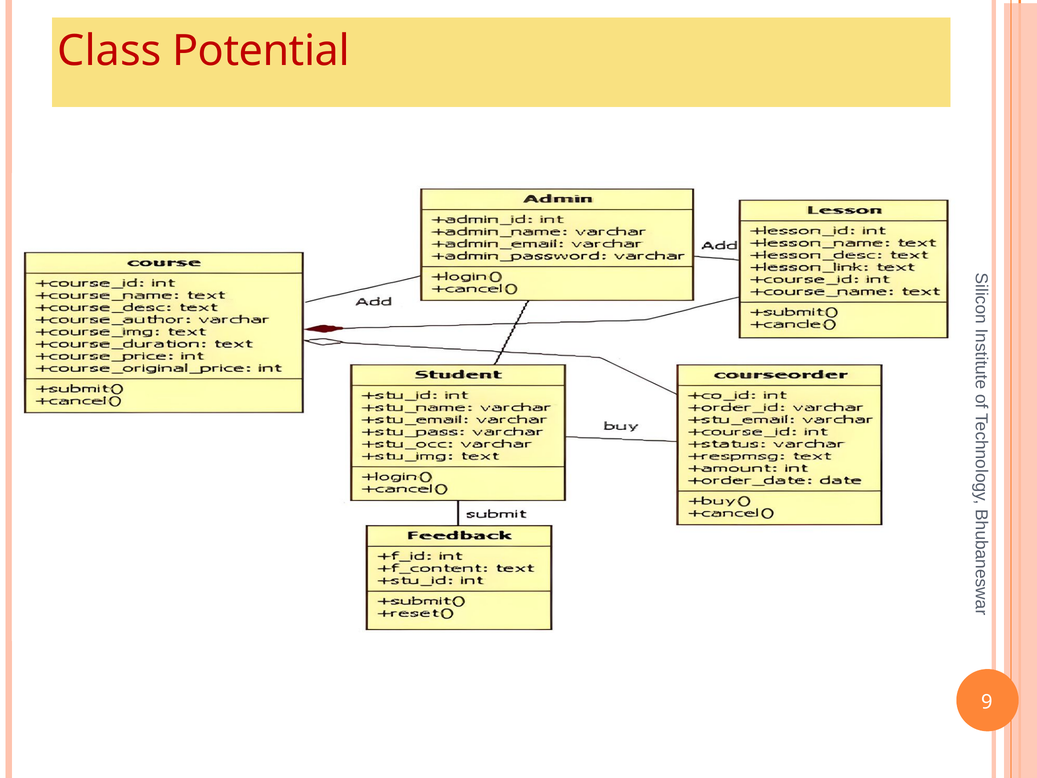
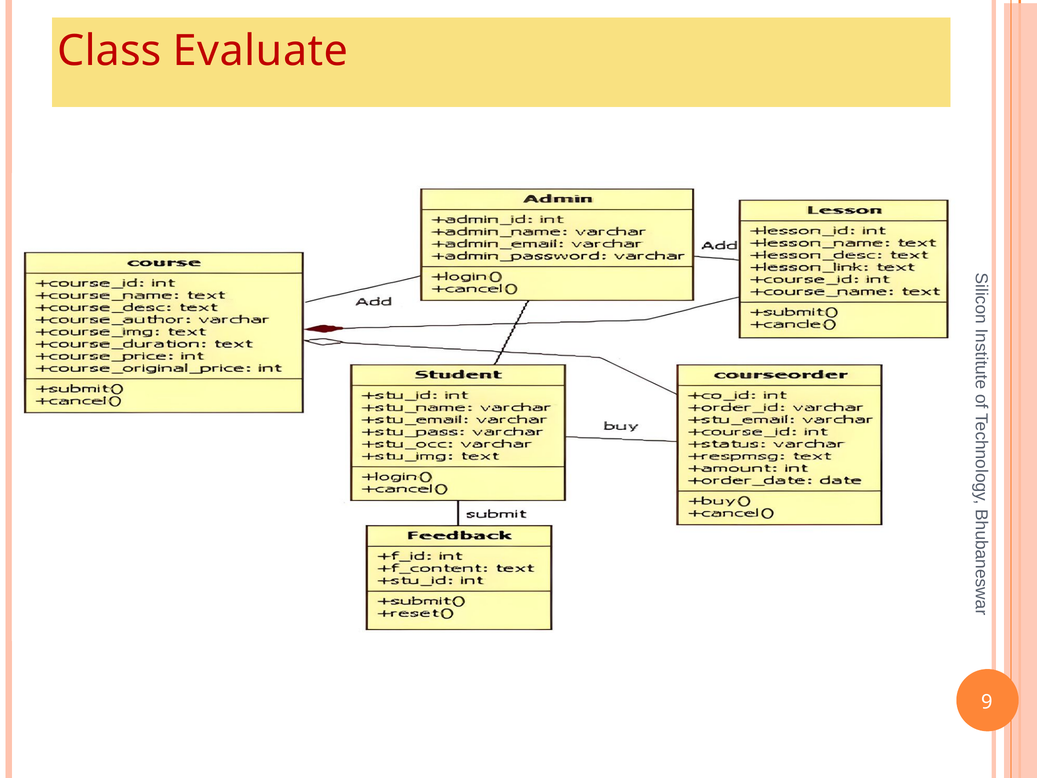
Potential: Potential -> Evaluate
